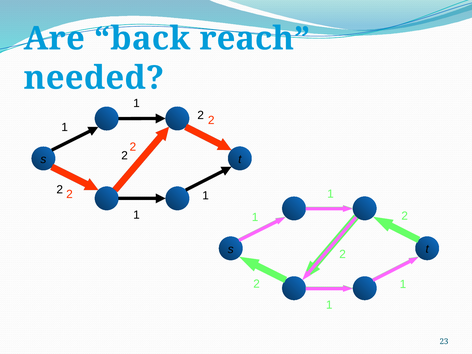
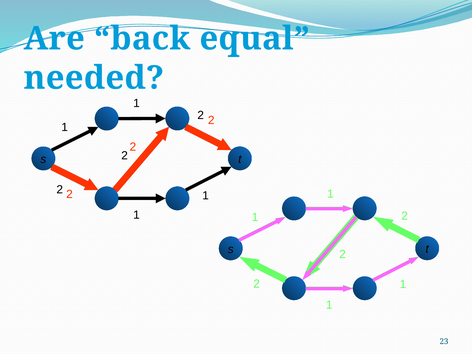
reach: reach -> equal
